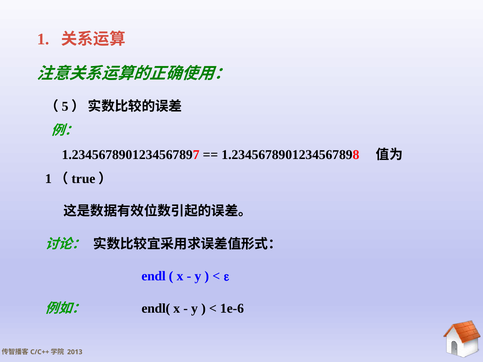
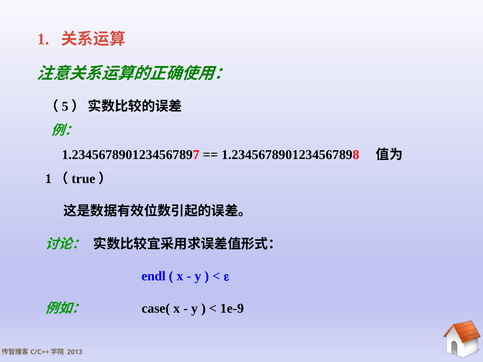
endl(: endl( -> case(
1e-6: 1e-6 -> 1e-9
